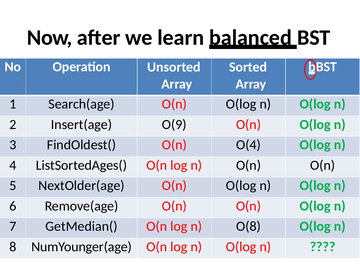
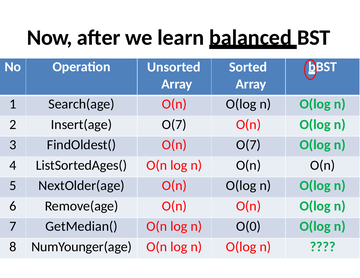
Insert(age O(9: O(9 -> O(7
O(n O(4: O(4 -> O(7
O(8: O(8 -> O(0
